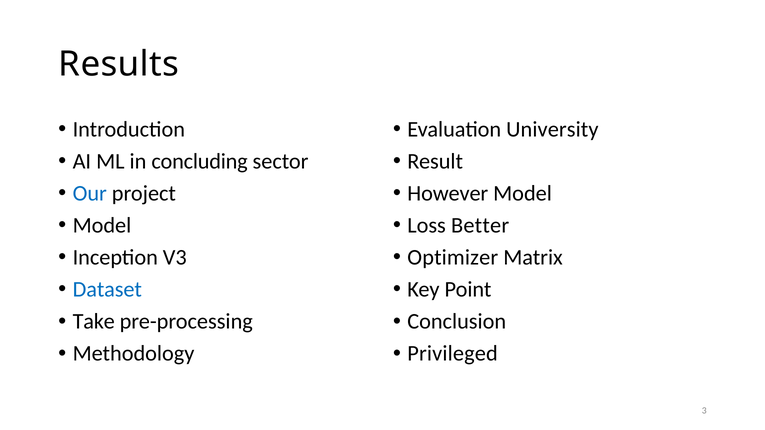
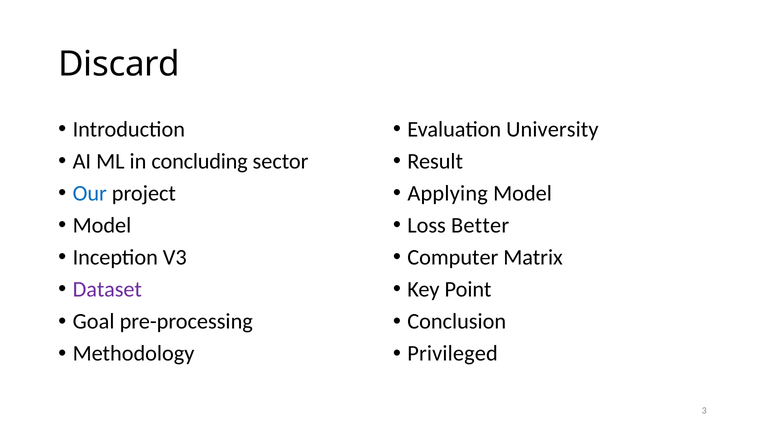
Results: Results -> Discard
However: However -> Applying
Optimizer: Optimizer -> Computer
Dataset colour: blue -> purple
Take: Take -> Goal
